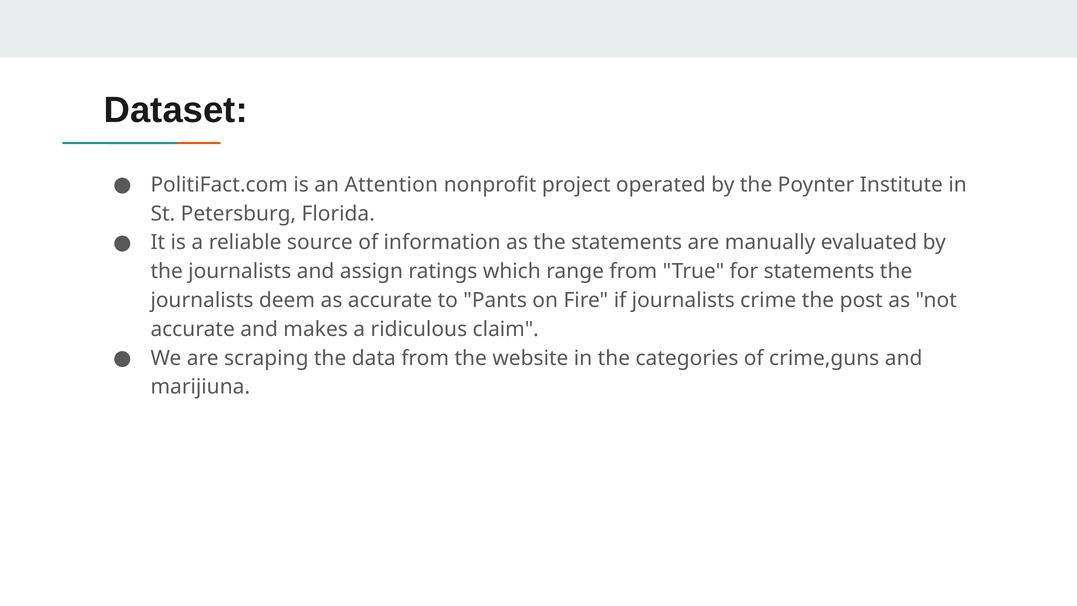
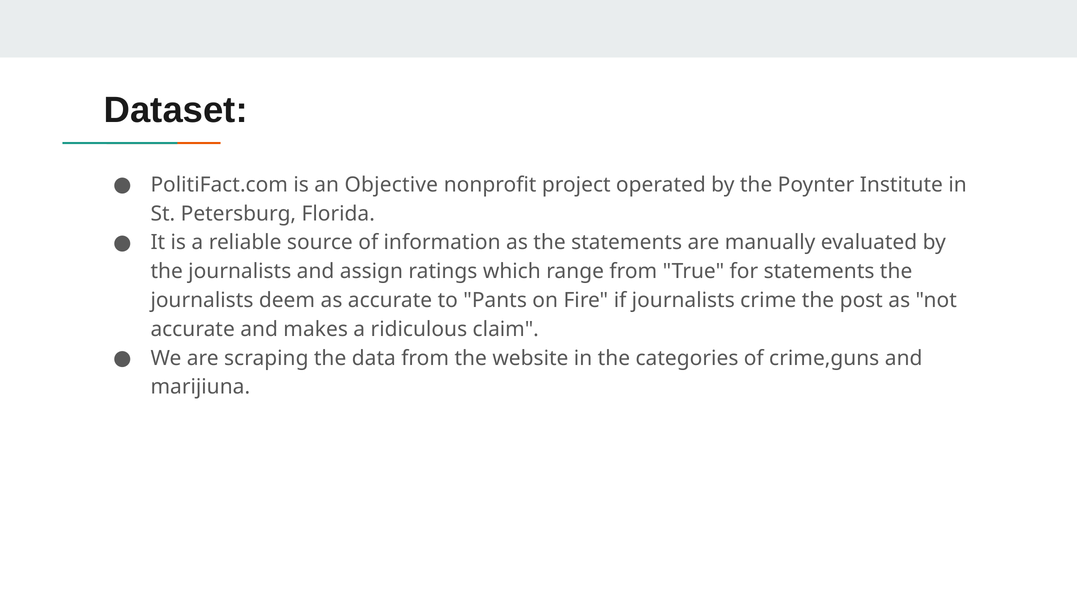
Attention: Attention -> Objective
